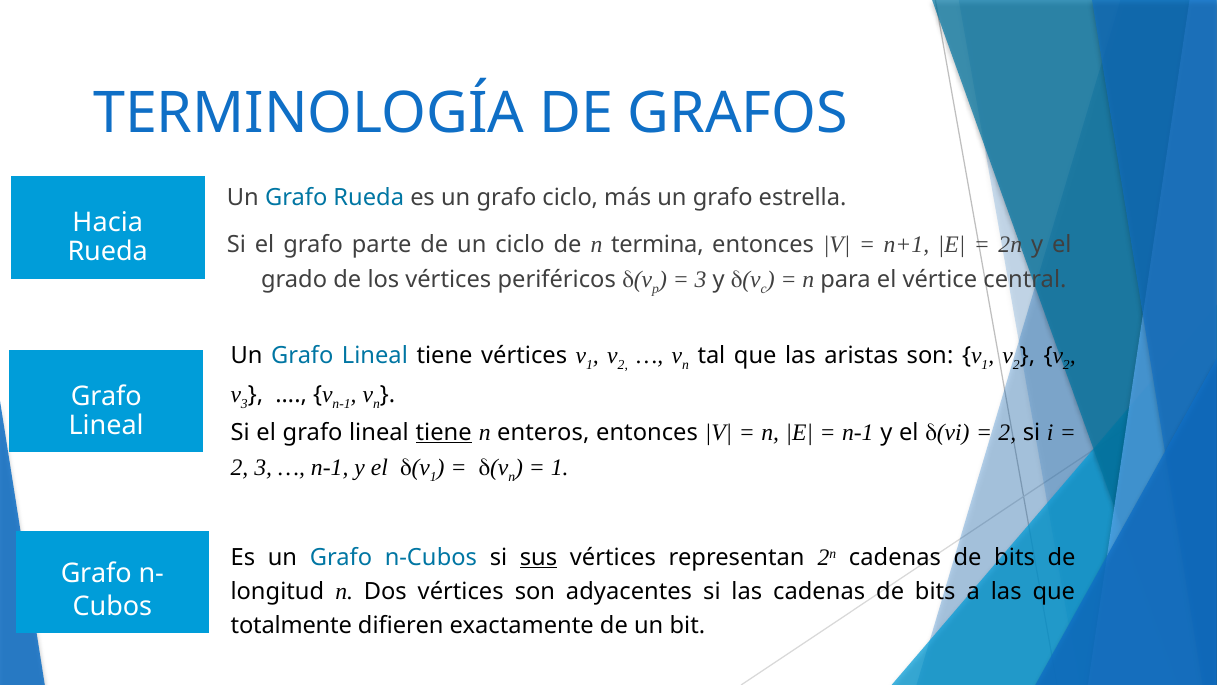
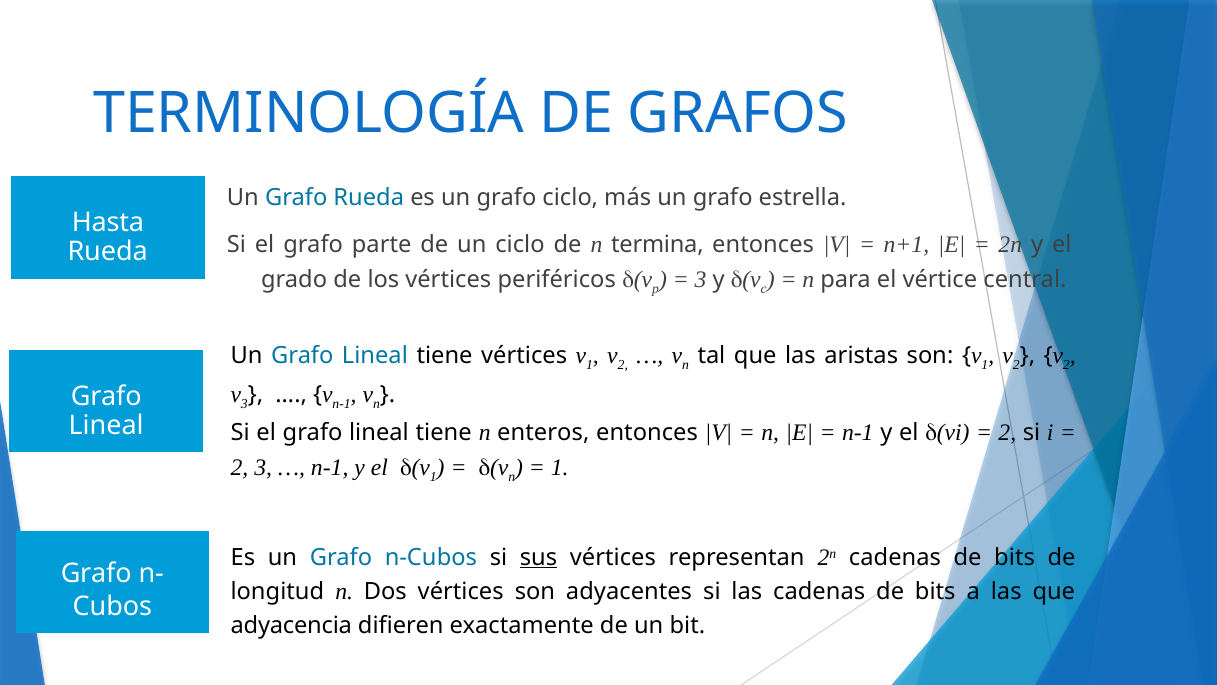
Hacia: Hacia -> Hasta
tiene at (444, 432) underline: present -> none
totalmente: totalmente -> adyacencia
